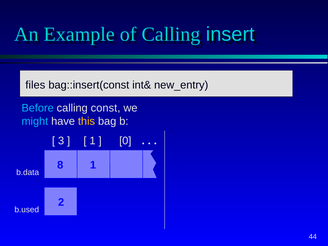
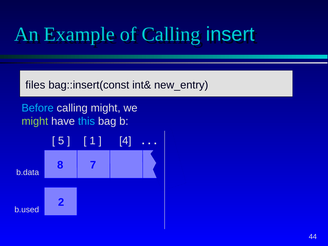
calling const: const -> might
might at (35, 121) colour: light blue -> light green
this colour: yellow -> light blue
3: 3 -> 5
0: 0 -> 4
8 1: 1 -> 7
